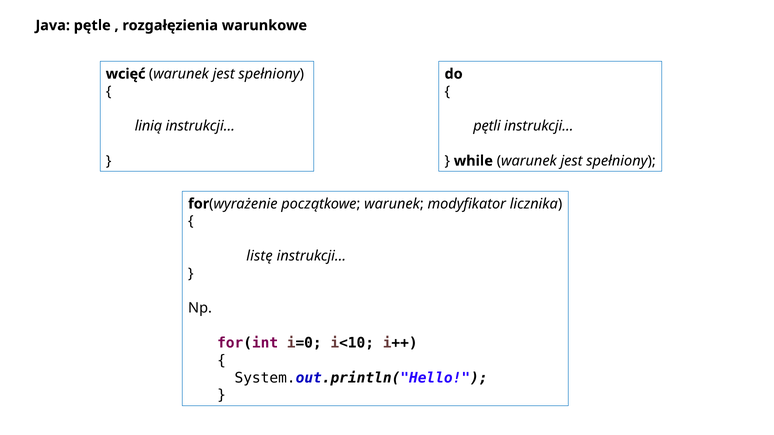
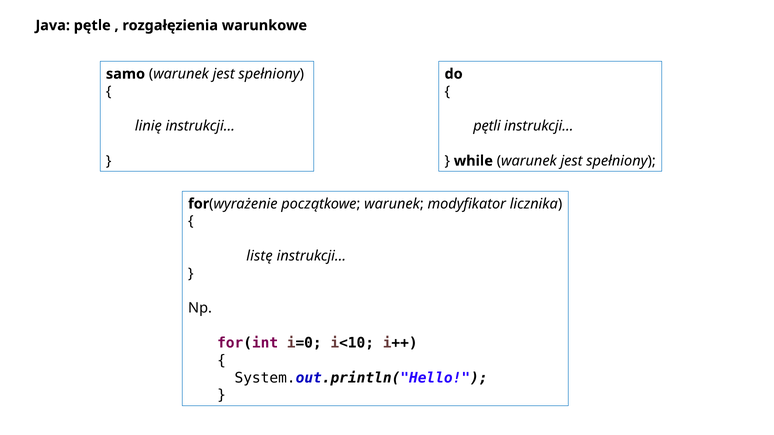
wcięć: wcięć -> samo
linią: linią -> linię
